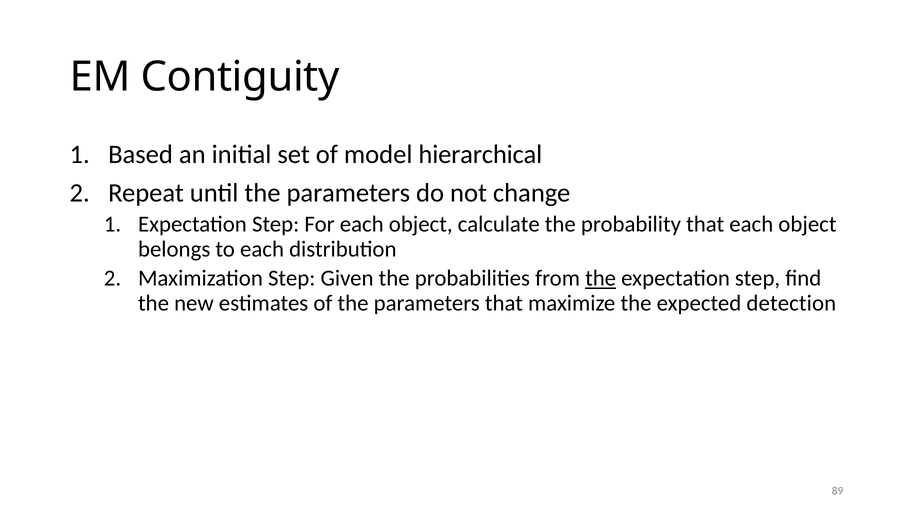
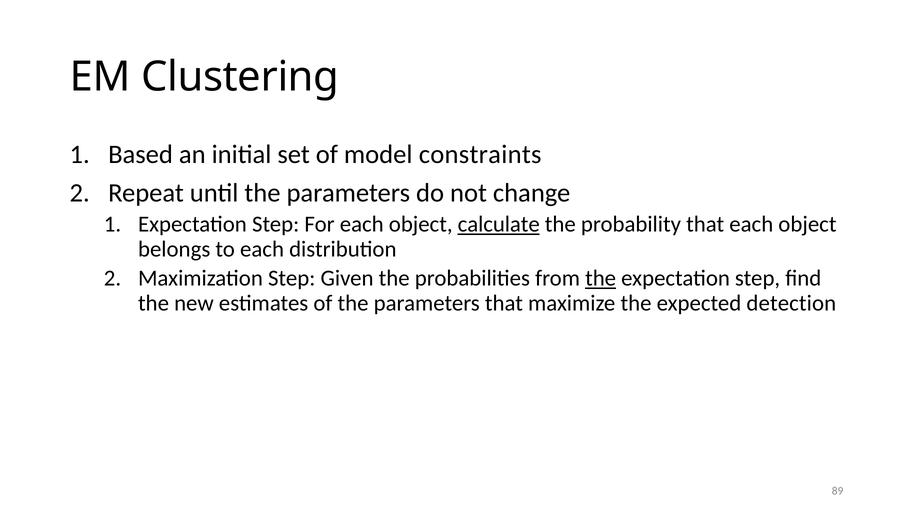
Contiguity: Contiguity -> Clustering
hierarchical: hierarchical -> constraints
calculate underline: none -> present
